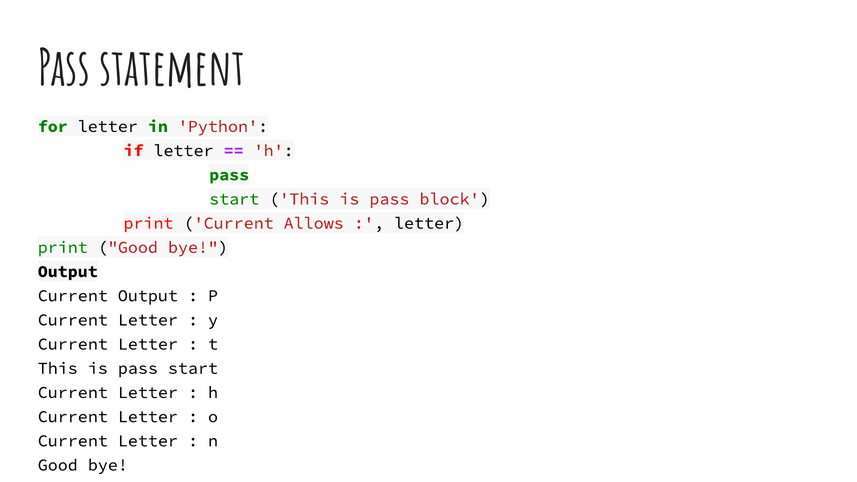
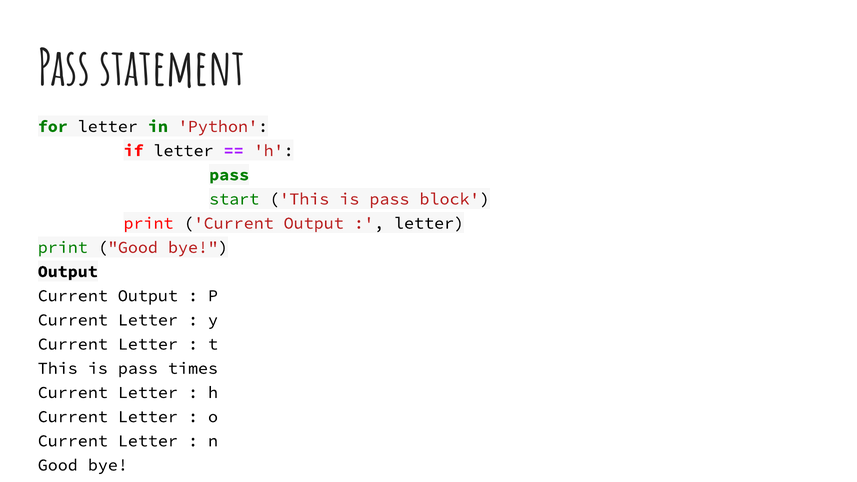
print Current Allows: Allows -> Output
is pass start: start -> times
